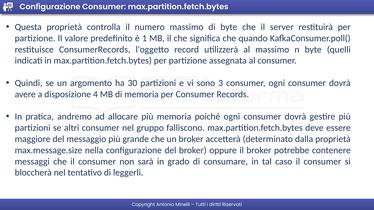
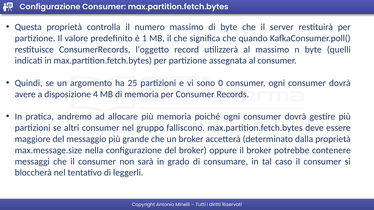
30: 30 -> 25
3: 3 -> 0
